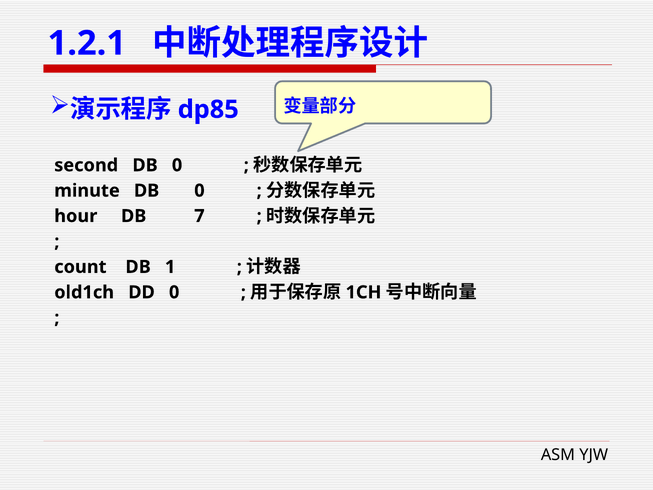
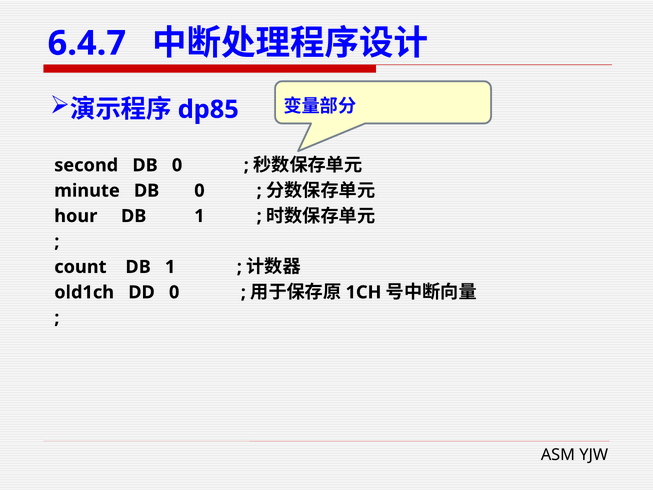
1.2.1: 1.2.1 -> 6.4.7
hour DB 7: 7 -> 1
